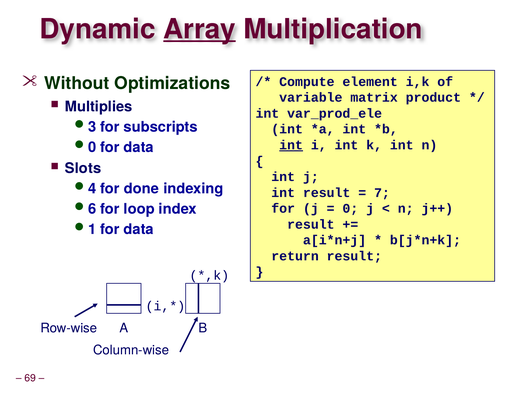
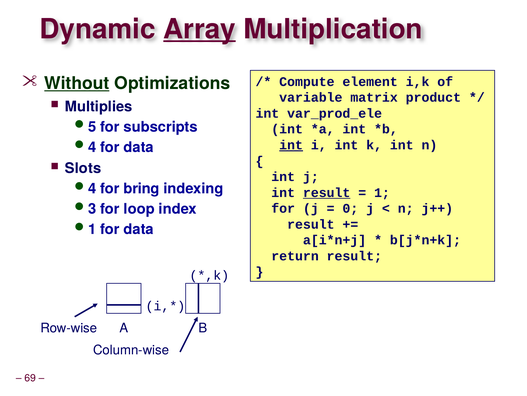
Without underline: none -> present
3: 3 -> 5
0 at (92, 147): 0 -> 4
done: done -> bring
result at (327, 192) underline: none -> present
7 at (382, 192): 7 -> 1
6: 6 -> 3
